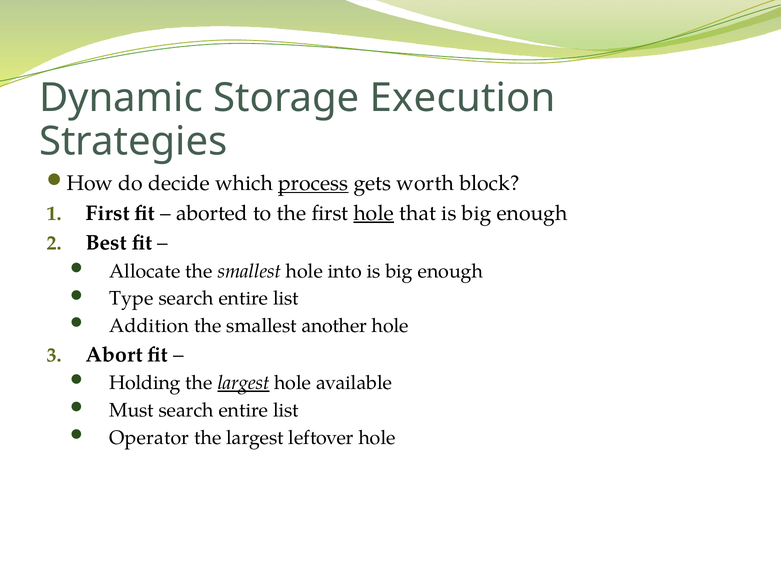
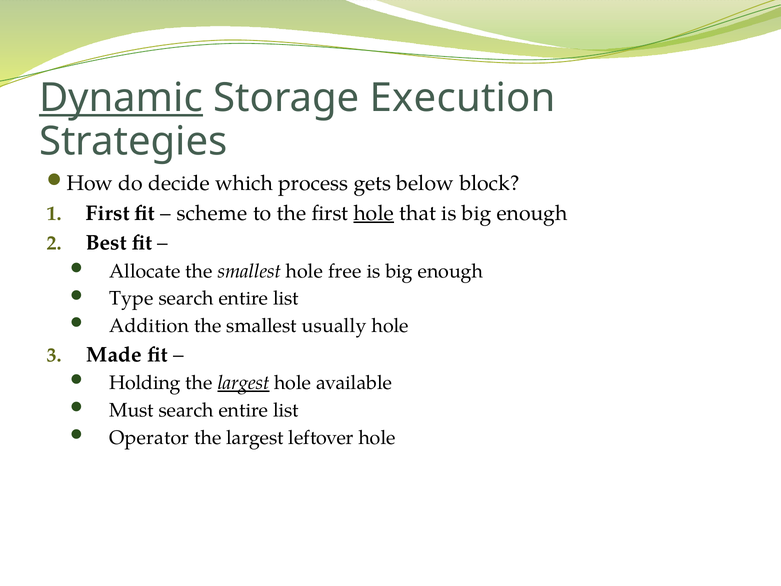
Dynamic underline: none -> present
process underline: present -> none
worth: worth -> below
aborted: aborted -> scheme
into: into -> free
another: another -> usually
Abort: Abort -> Made
